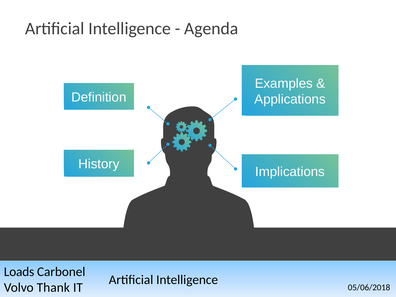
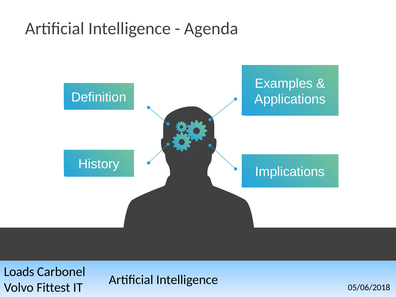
Thank: Thank -> Fittest
